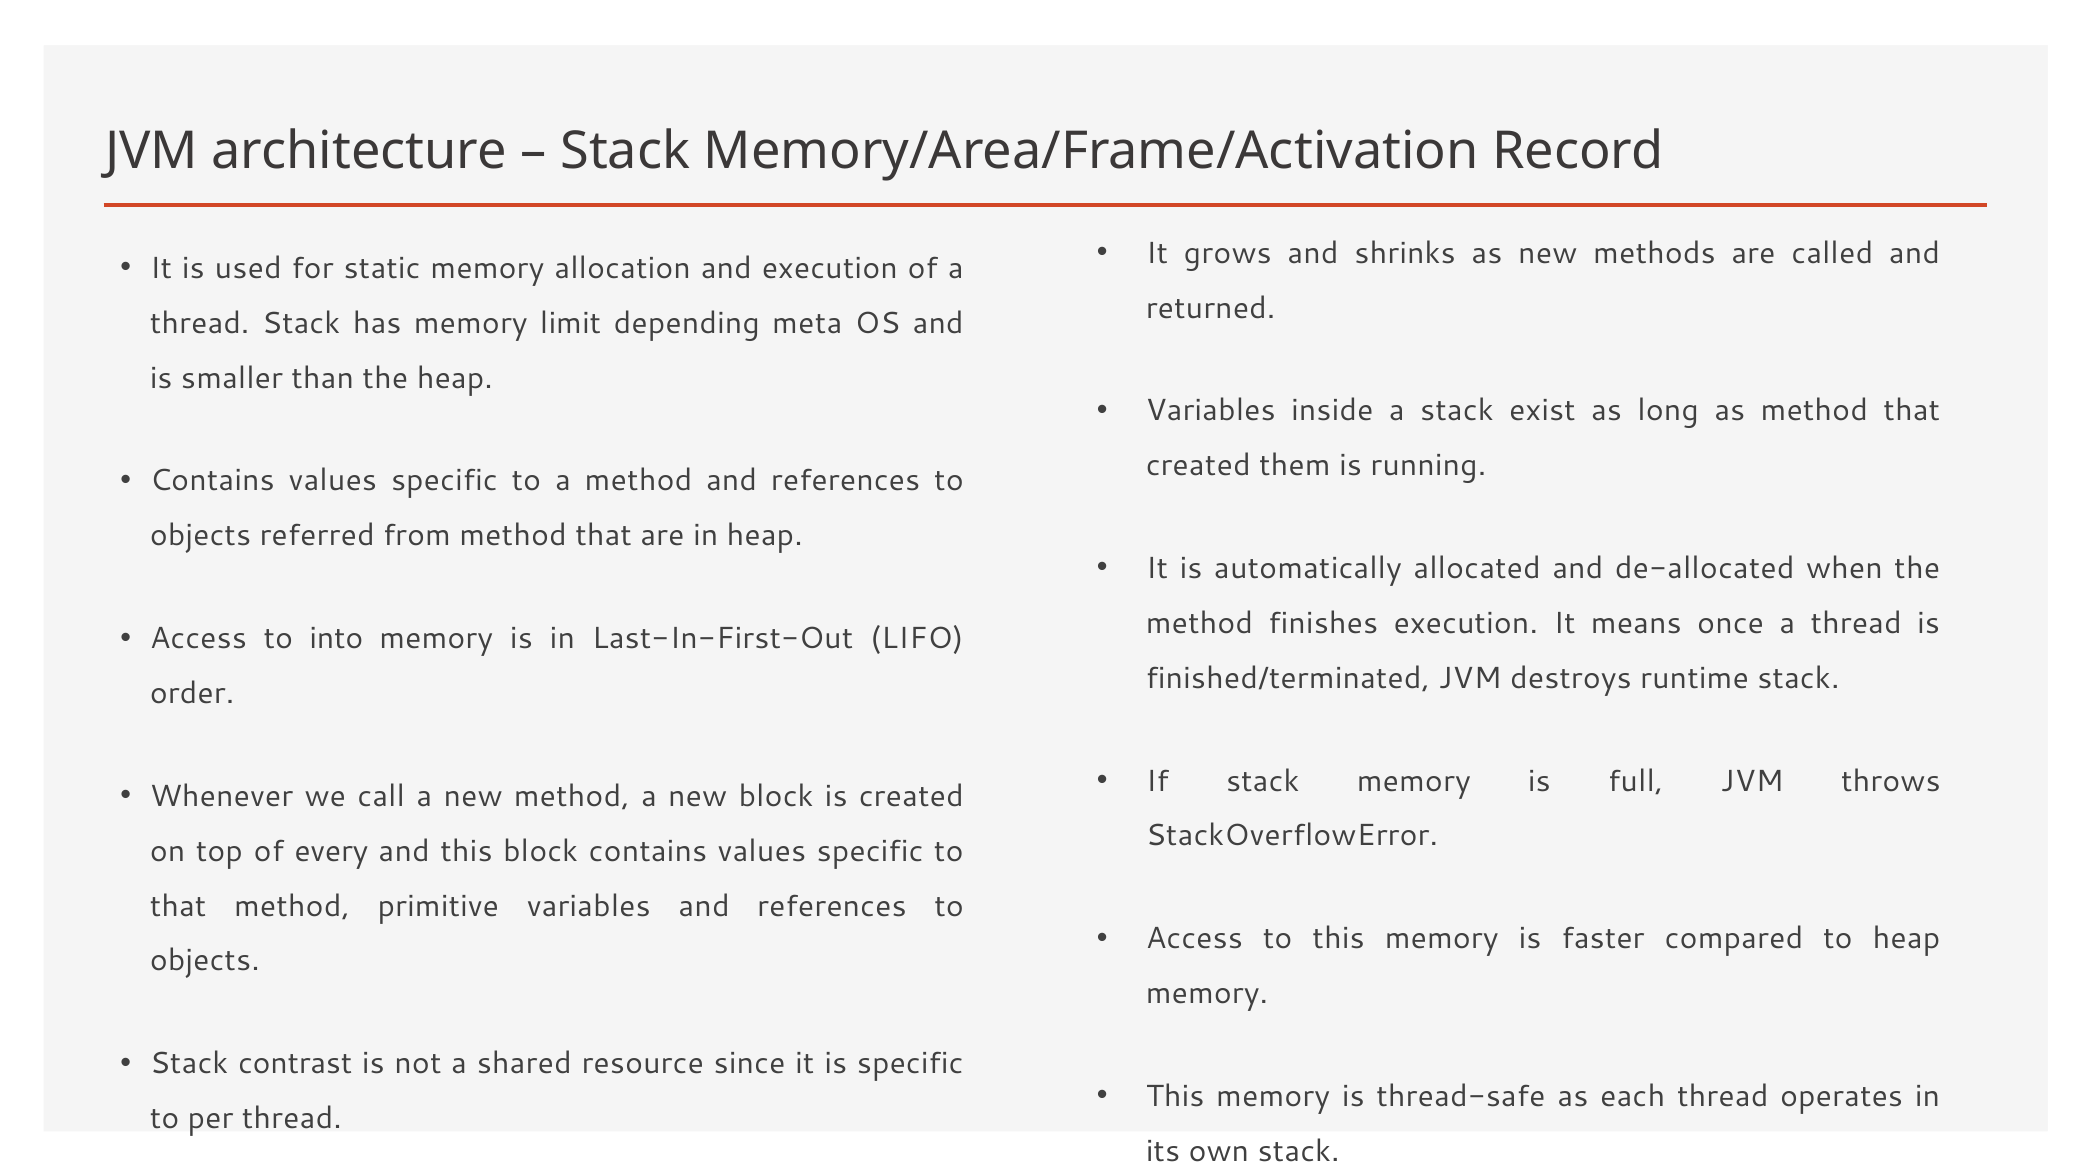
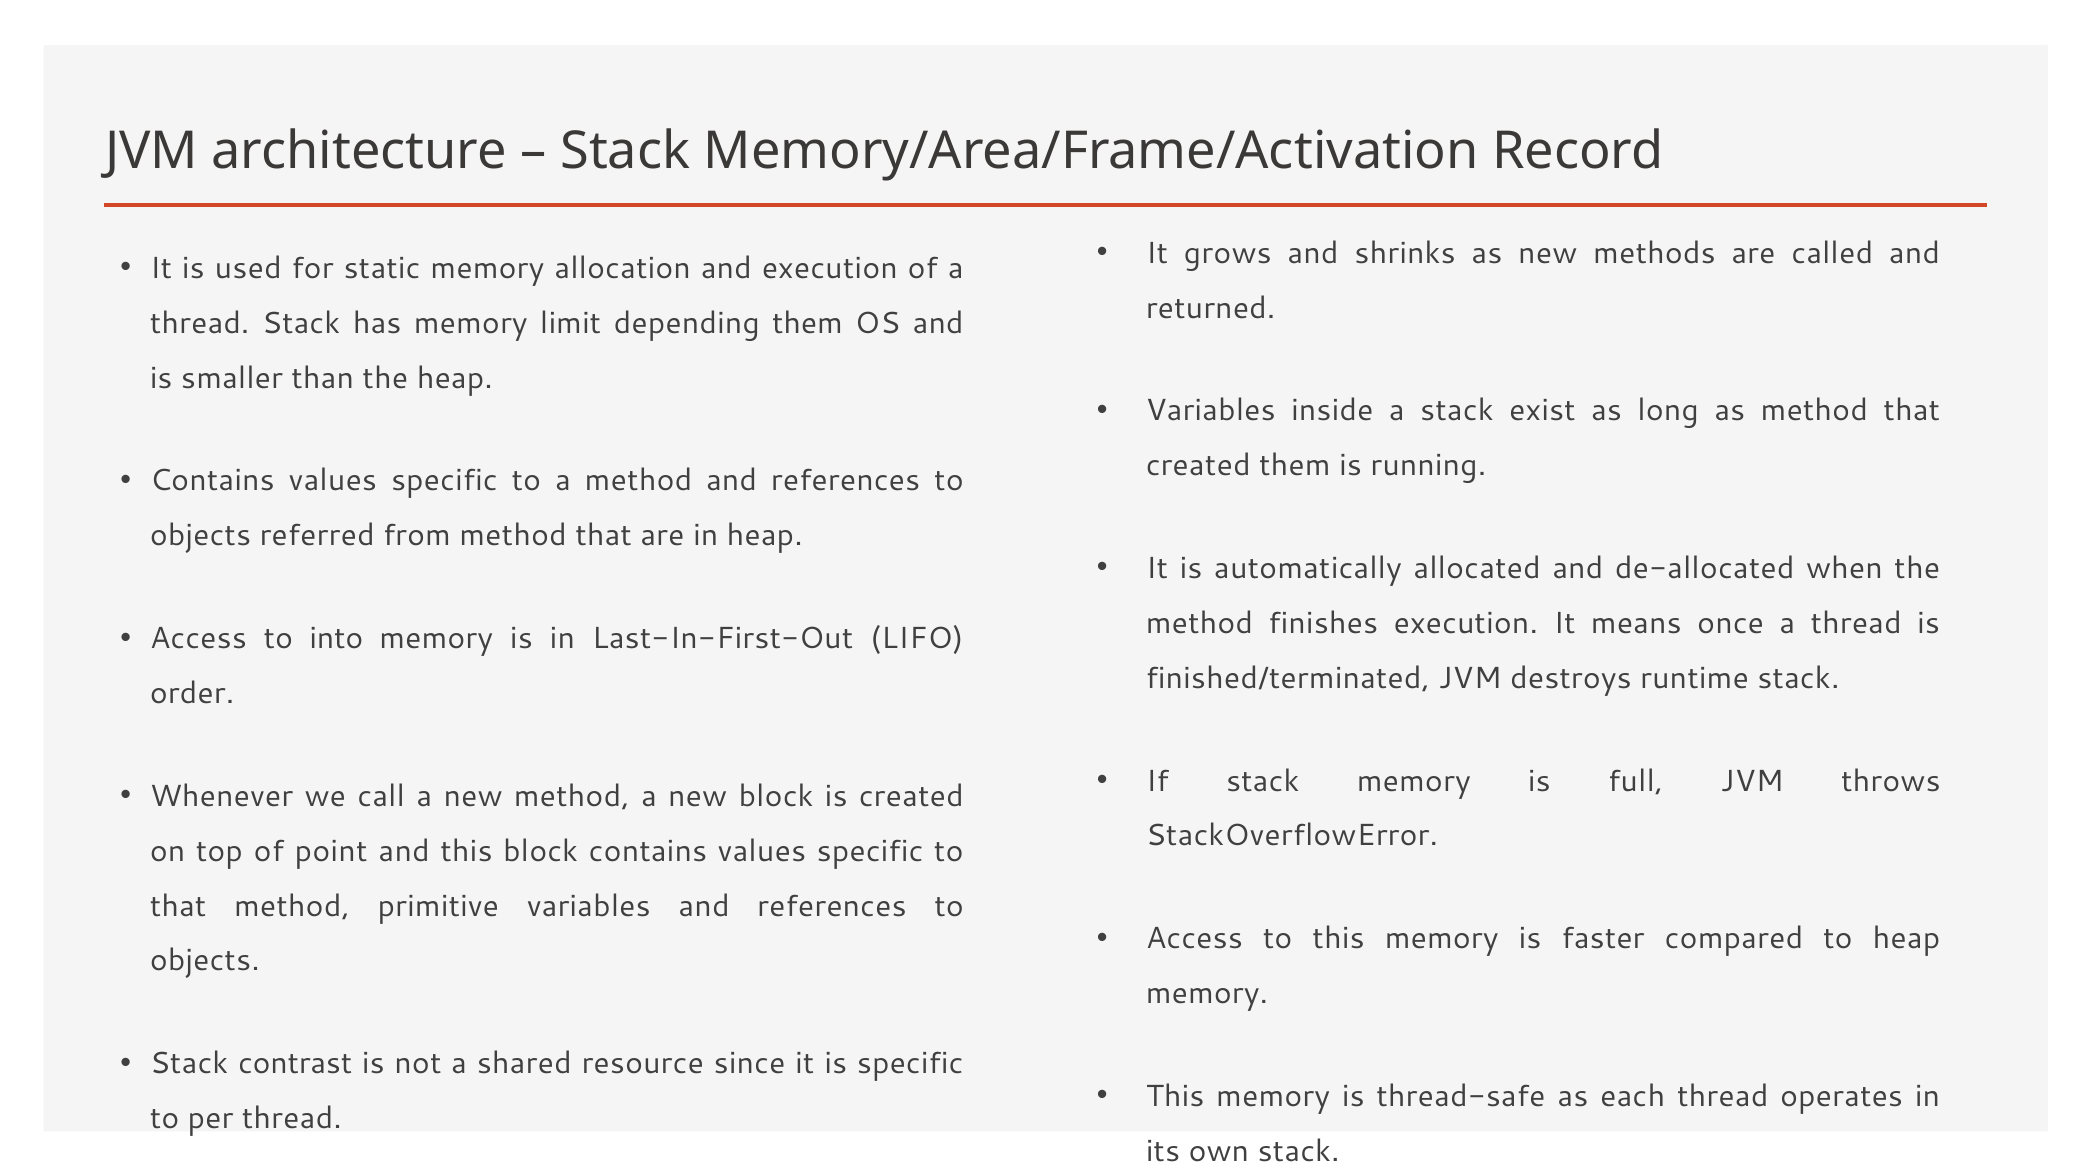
depending meta: meta -> them
every: every -> point
